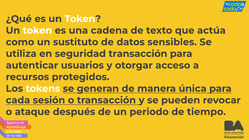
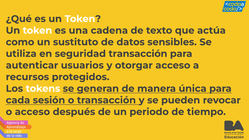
o ataque: ataque -> acceso
